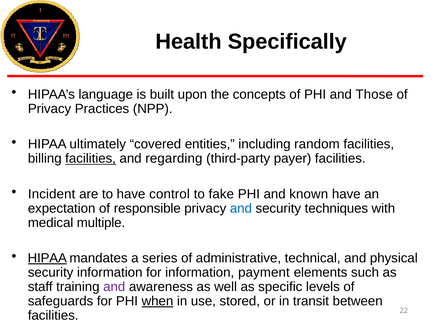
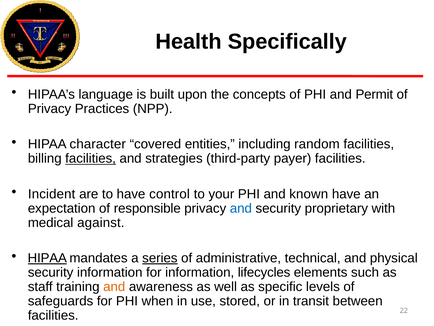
Those: Those -> Permit
ultimately: ultimately -> character
regarding: regarding -> strategies
fake: fake -> your
techniques: techniques -> proprietary
multiple: multiple -> against
series underline: none -> present
payment: payment -> lifecycles
and at (114, 286) colour: purple -> orange
when underline: present -> none
